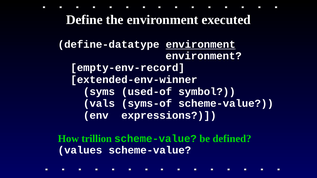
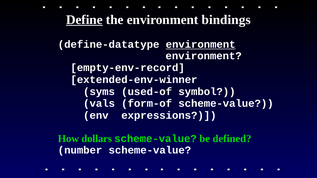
Define underline: none -> present
executed: executed -> bindings
syms-of: syms-of -> form-of
trillion: trillion -> dollars
values: values -> number
